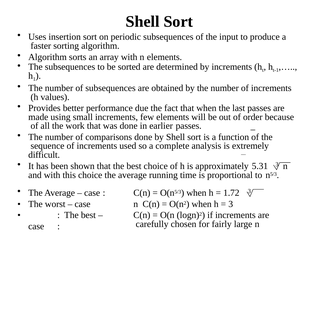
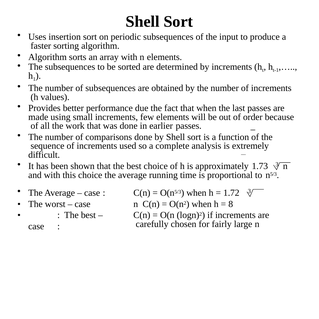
5.31: 5.31 -> 1.73
3 at (231, 204): 3 -> 8
